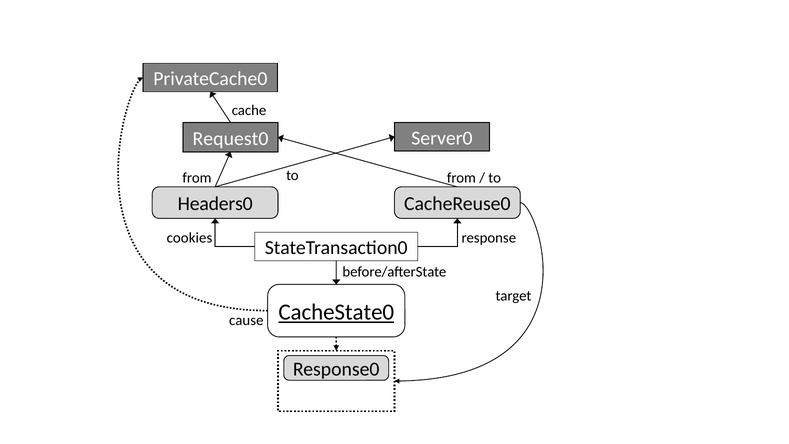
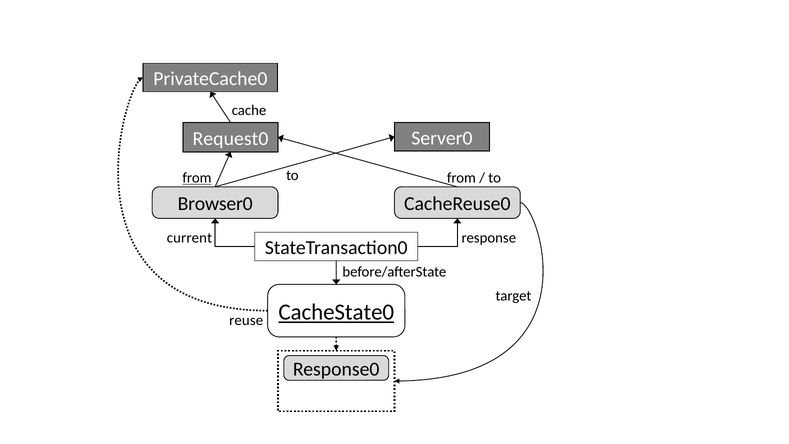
from at (197, 178) underline: none -> present
Headers0: Headers0 -> Browser0
cookies: cookies -> current
cause: cause -> reuse
